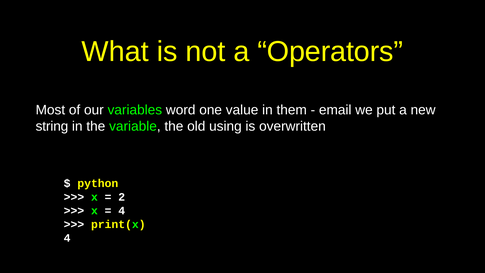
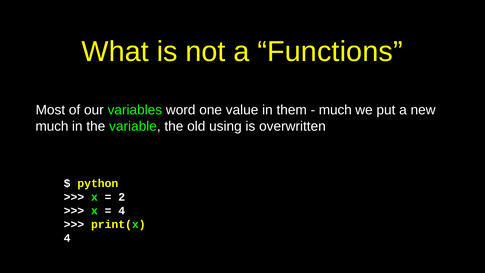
Operators: Operators -> Functions
email at (335, 110): email -> much
string at (52, 126): string -> much
